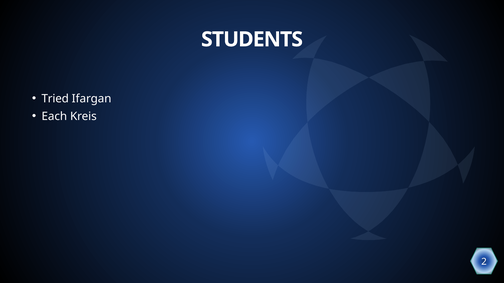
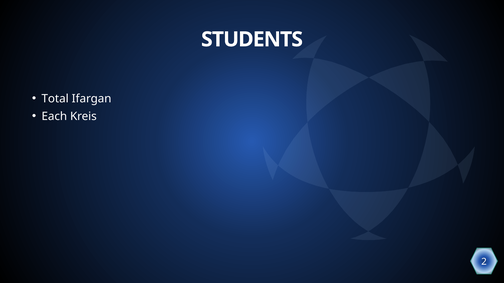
Tried: Tried -> Total
